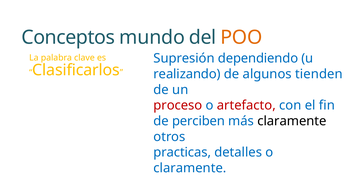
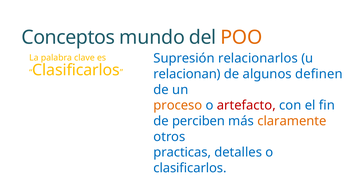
dependiendo: dependiendo -> relacionarlos
realizando: realizando -> relacionan
tienden: tienden -> definen
proceso colour: red -> orange
claramente at (292, 121) colour: black -> orange
claramente at (190, 168): claramente -> clasificarlos
